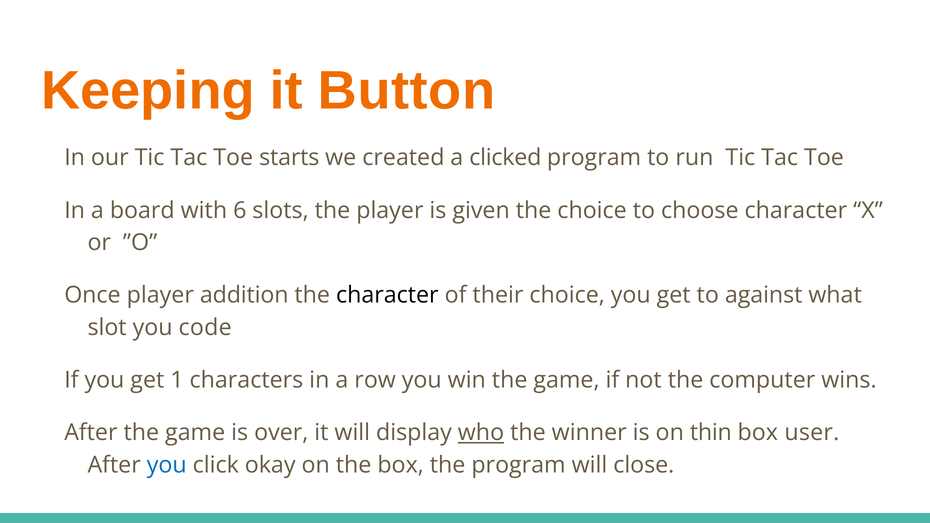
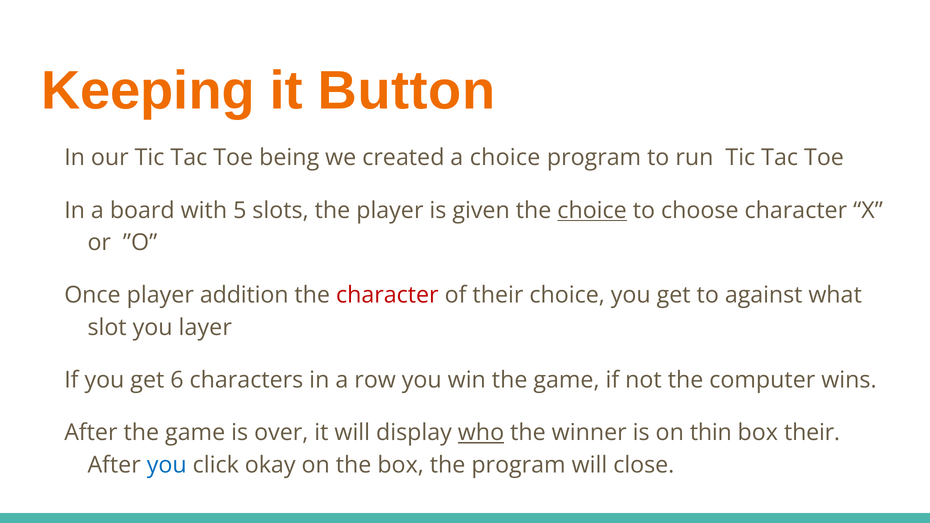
starts: starts -> being
a clicked: clicked -> choice
6: 6 -> 5
choice at (592, 211) underline: none -> present
character at (387, 295) colour: black -> red
code: code -> layer
1: 1 -> 6
box user: user -> their
